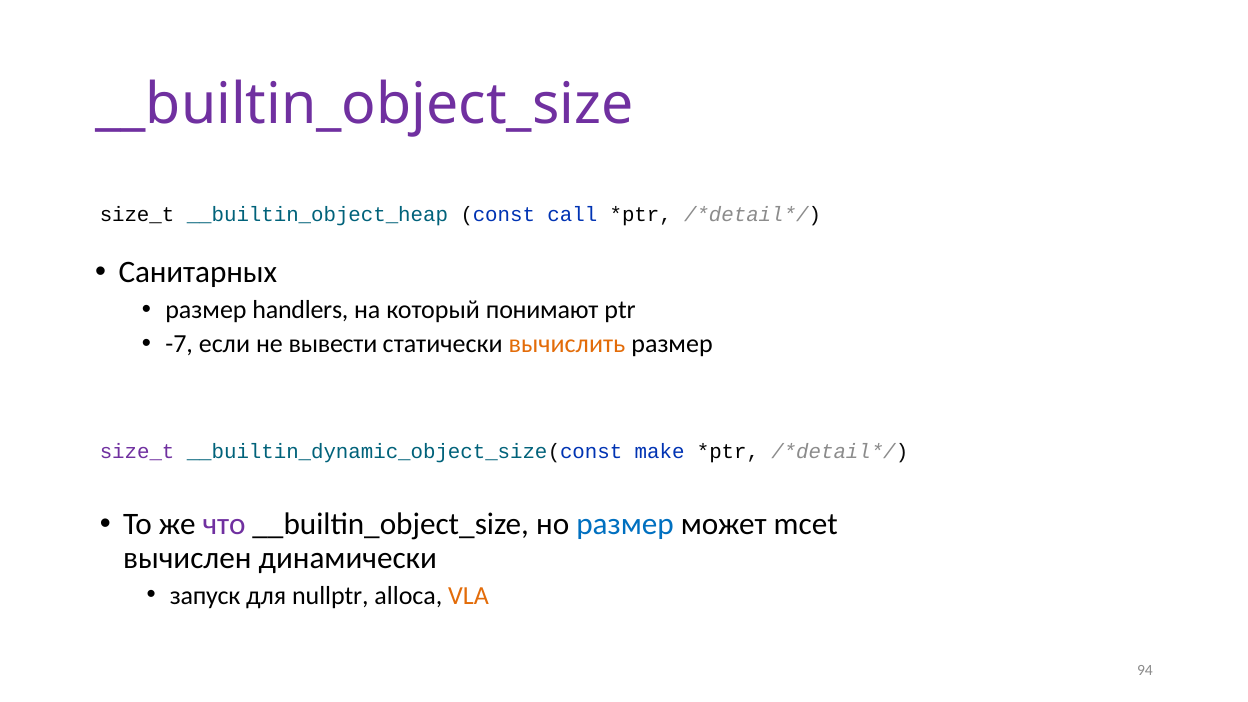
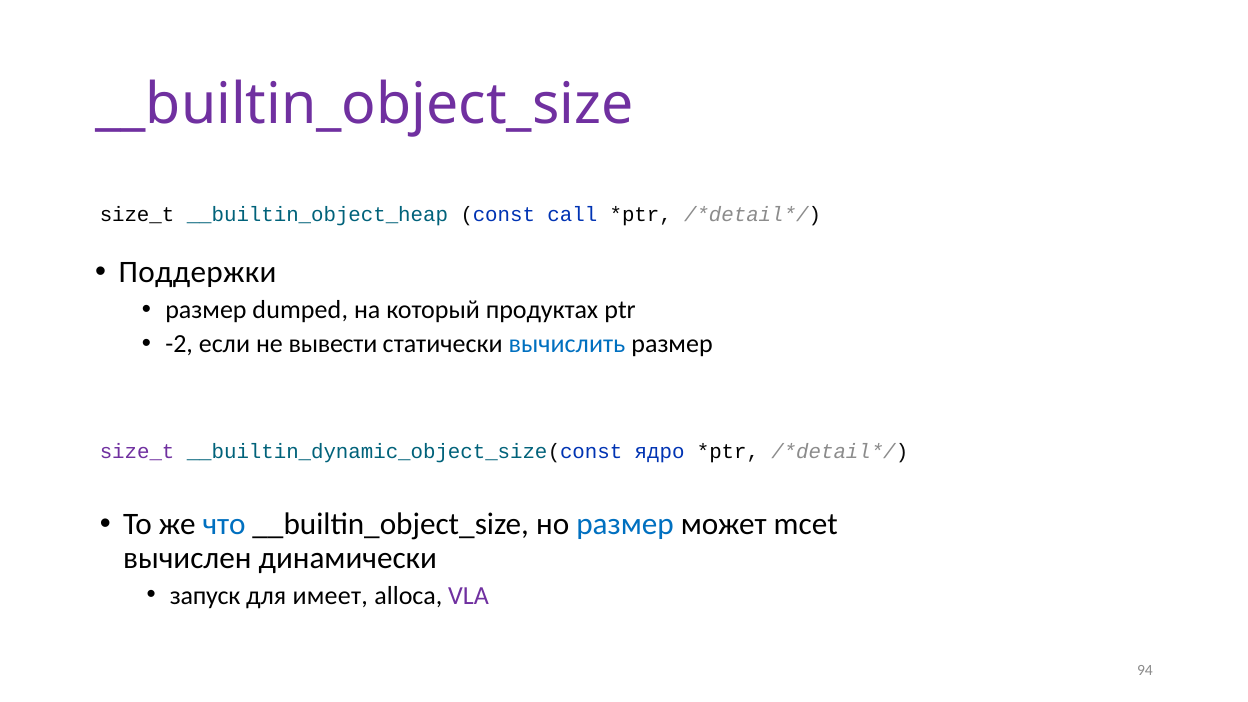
Санитарных: Санитарных -> Поддержки
handlers: handlers -> dumped
понимают: понимают -> продуктах
-7: -7 -> -2
вычислить colour: orange -> blue
make: make -> ядро
что colour: purple -> blue
nullptr: nullptr -> имеет
VLA colour: orange -> purple
